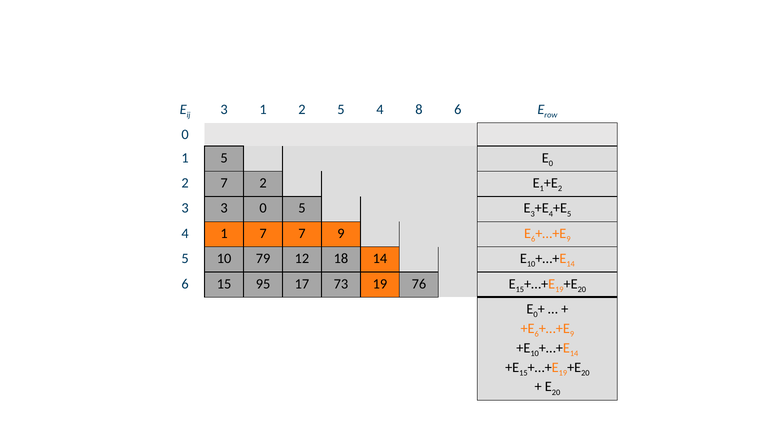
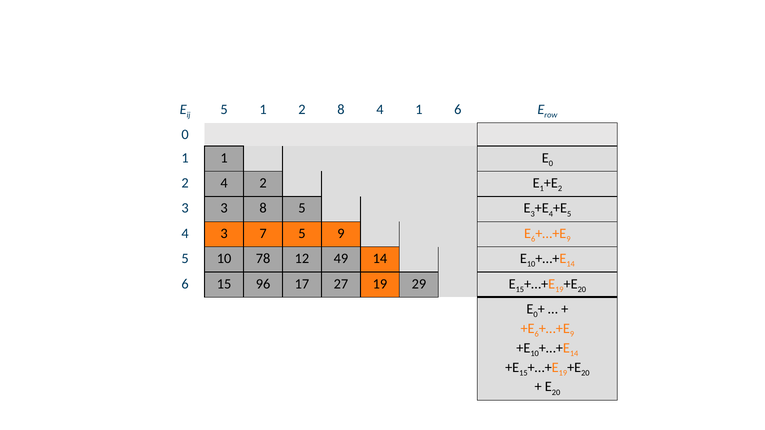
3 at (224, 109): 3 -> 5
2 5: 5 -> 8
4 8: 8 -> 1
1 5: 5 -> 1
2 7: 7 -> 4
3 0: 0 -> 8
4 1: 1 -> 3
7 7: 7 -> 5
79: 79 -> 78
18: 18 -> 49
95: 95 -> 96
73: 73 -> 27
76: 76 -> 29
